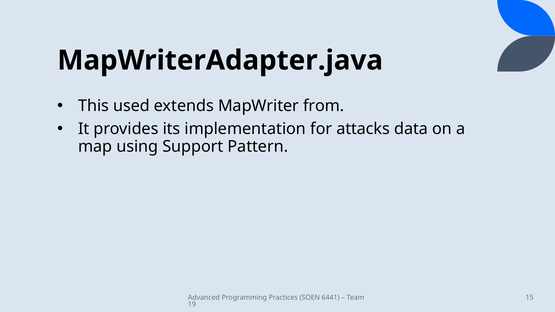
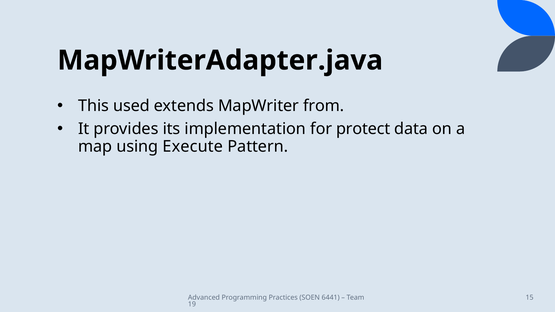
attacks: attacks -> protect
Support: Support -> Execute
